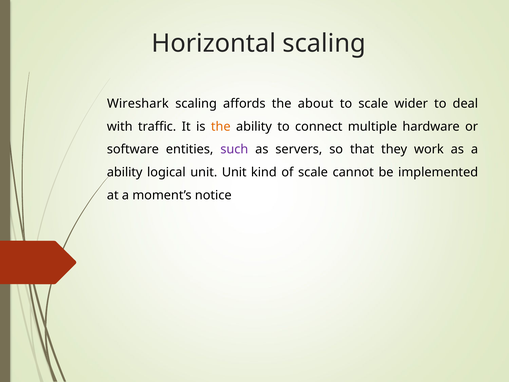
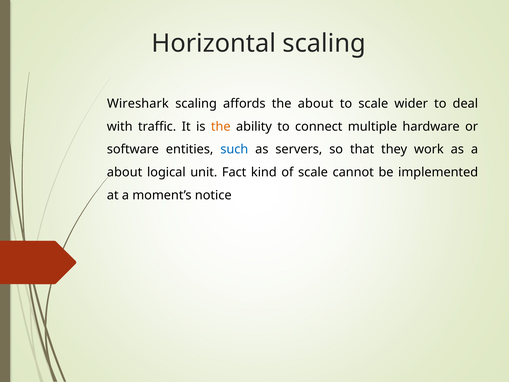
such colour: purple -> blue
ability at (125, 172): ability -> about
unit Unit: Unit -> Fact
